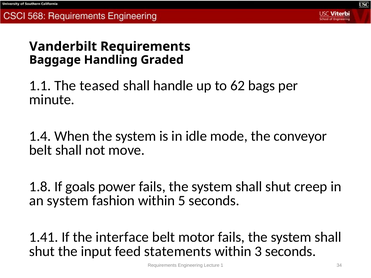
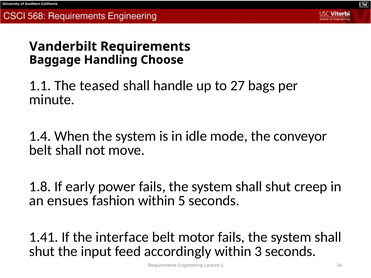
Graded: Graded -> Choose
62: 62 -> 27
goals: goals -> early
an system: system -> ensues
statements: statements -> accordingly
